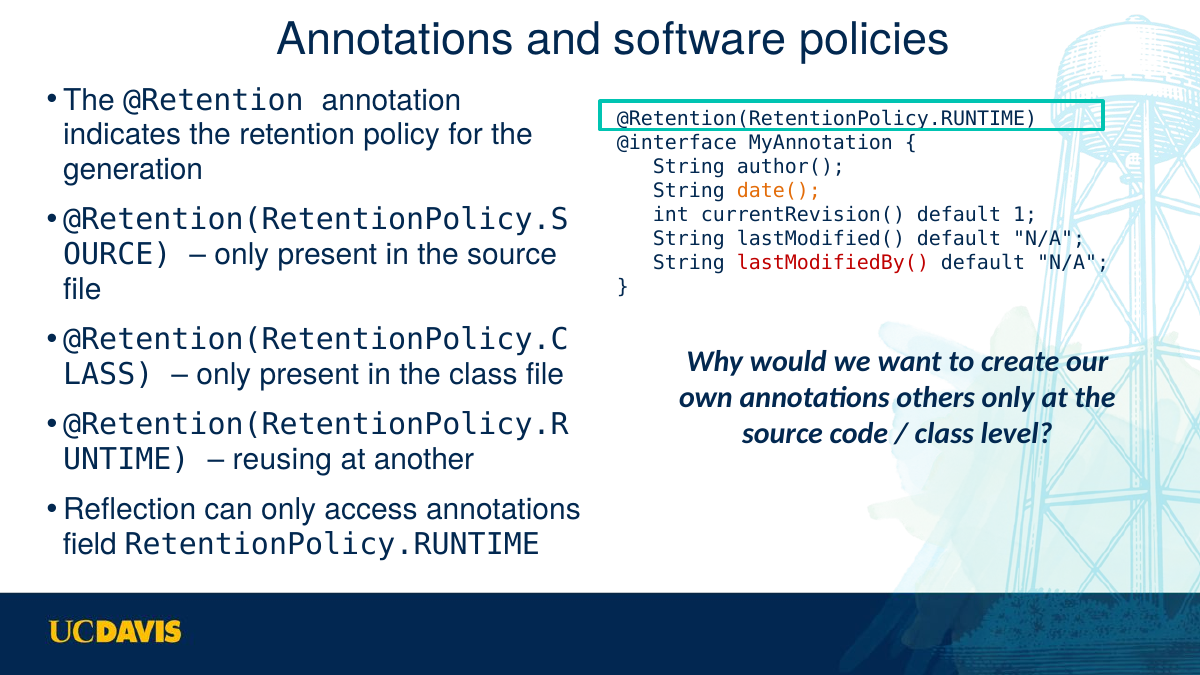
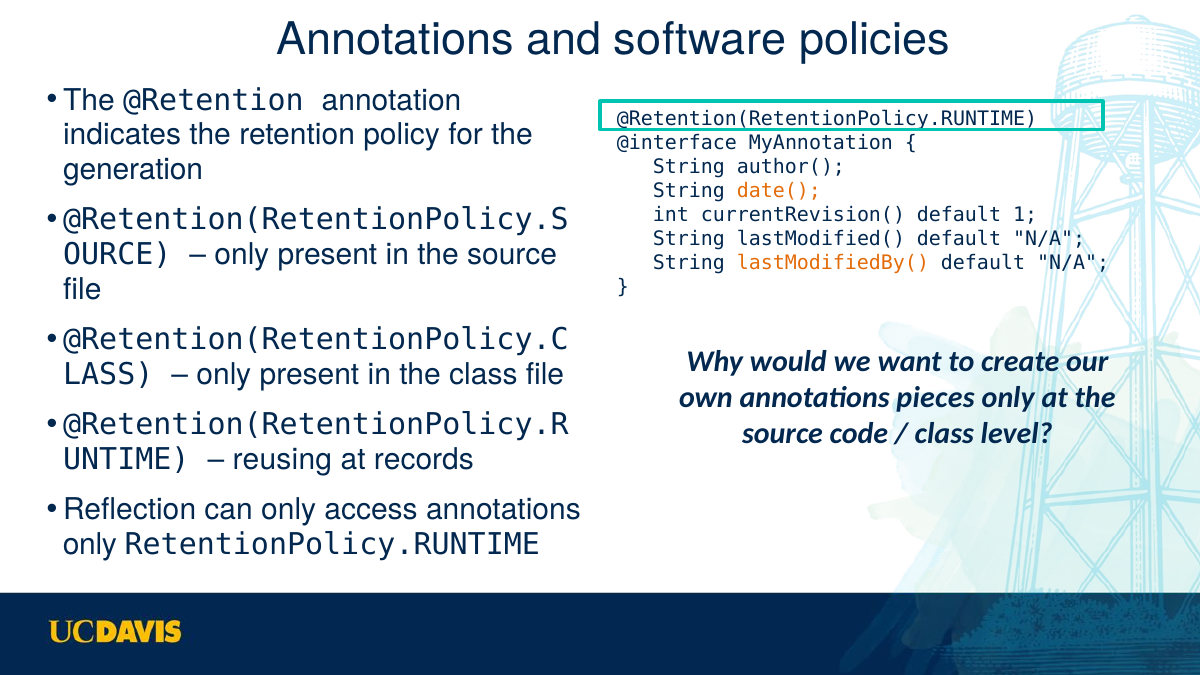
lastModifiedBy( colour: red -> orange
others: others -> pieces
another: another -> records
field at (90, 544): field -> only
